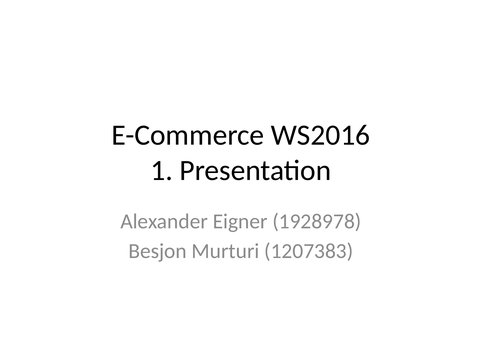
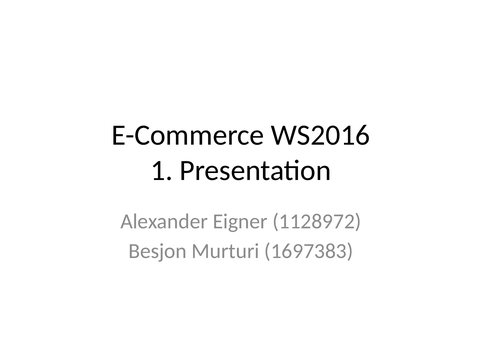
1928978: 1928978 -> 1128972
1207383: 1207383 -> 1697383
